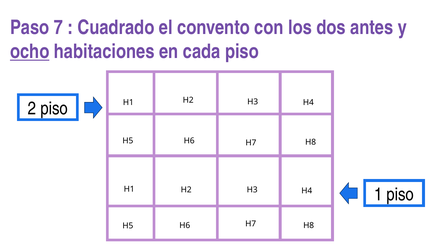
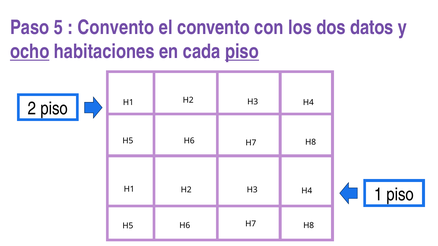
7: 7 -> 5
Cuadrado at (116, 28): Cuadrado -> Convento
antes: antes -> datos
piso at (242, 52) underline: none -> present
